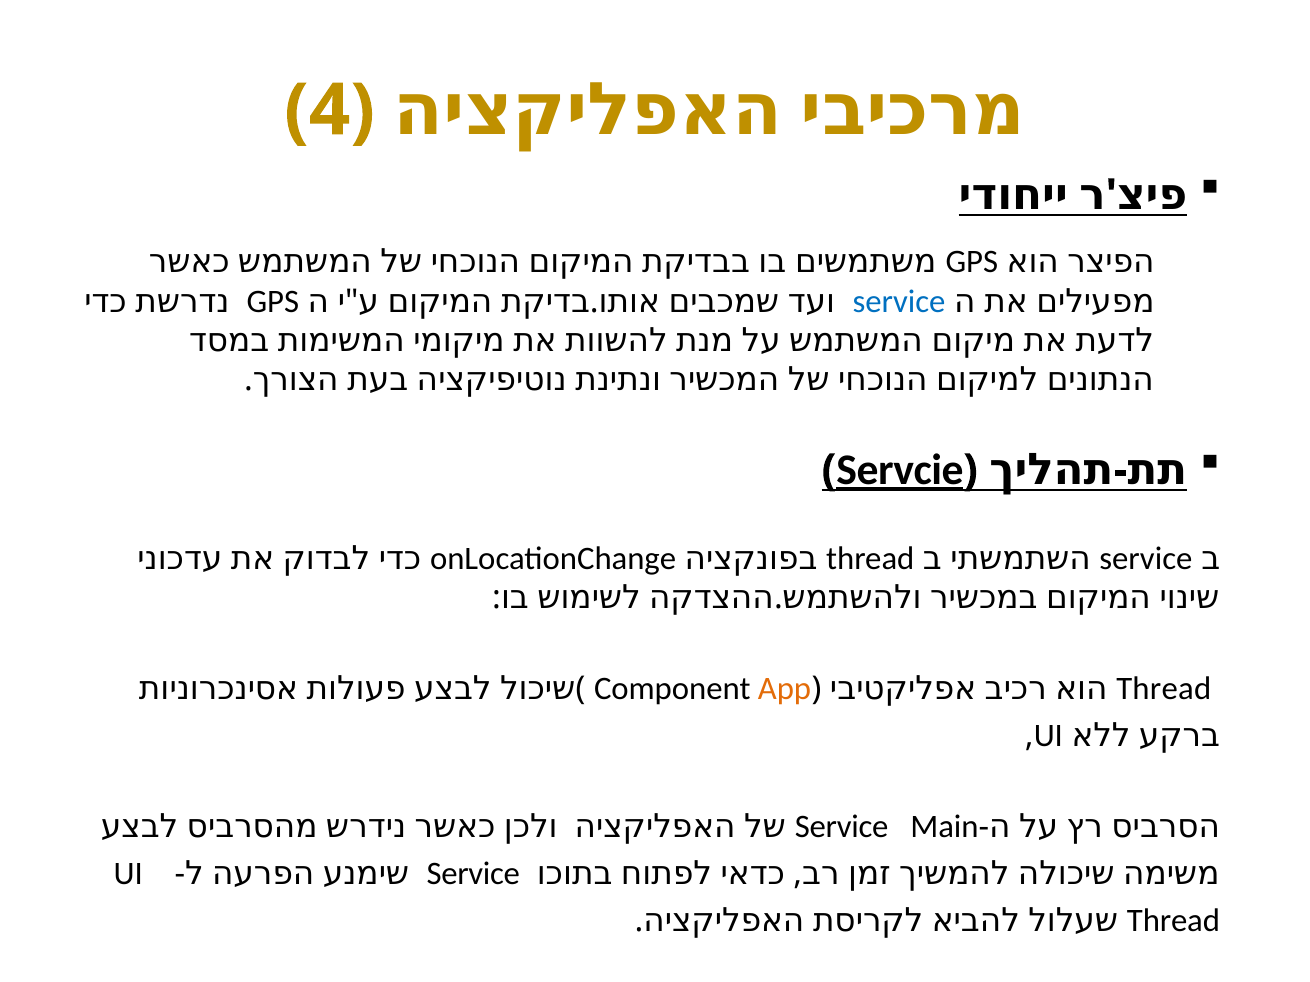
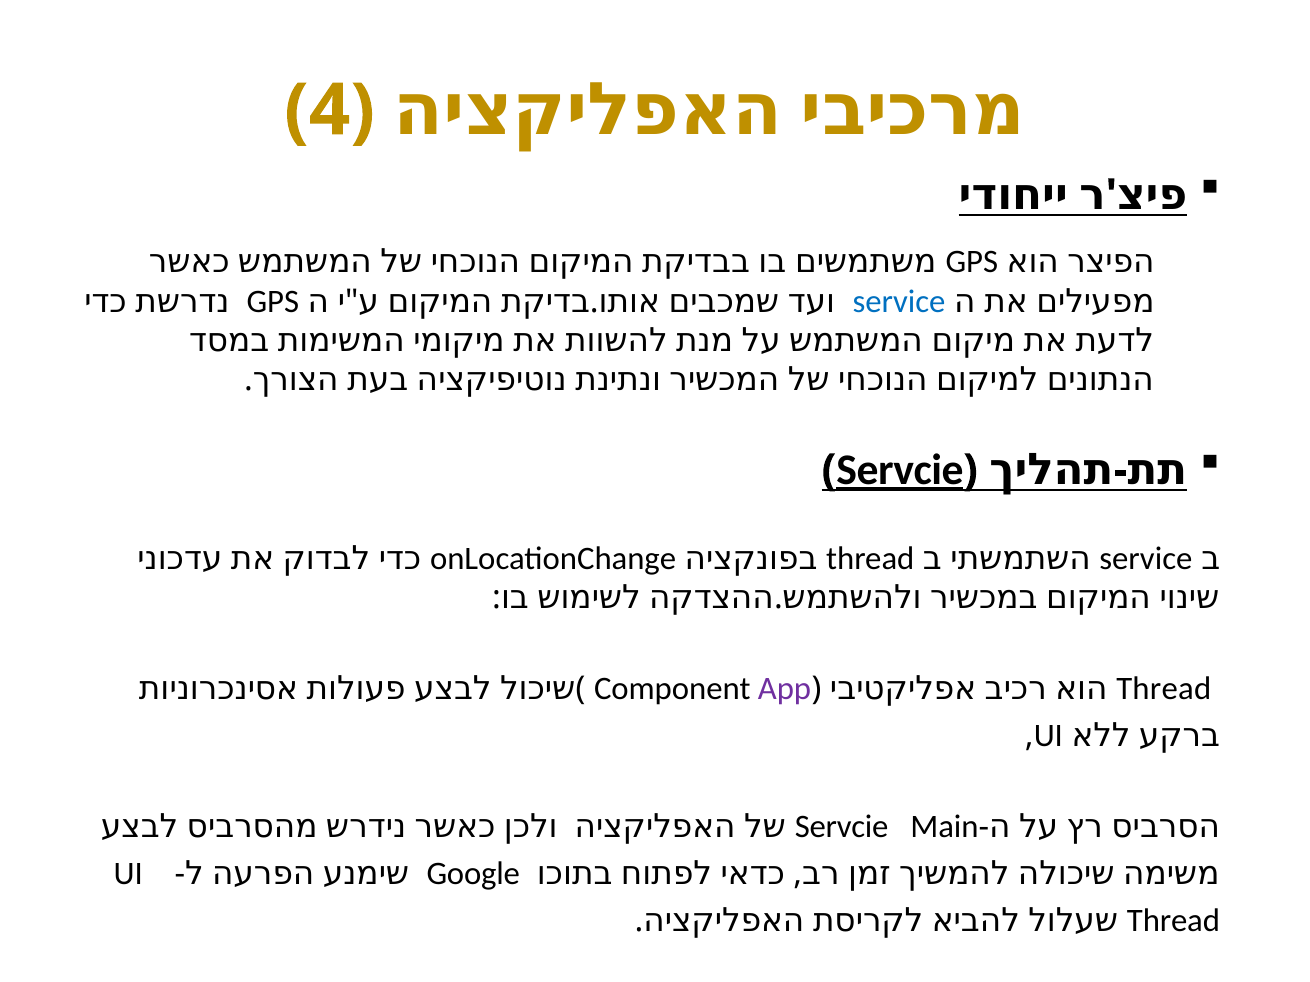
App colour: orange -> purple
Service at (842, 827): Service -> Servcie
Service at (473, 874): Service -> Google
